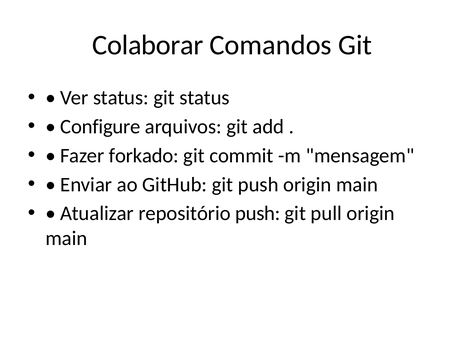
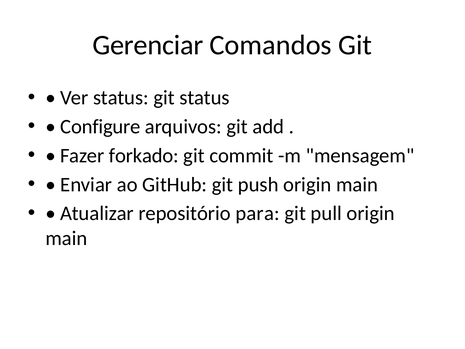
Colaborar: Colaborar -> Gerenciar
repositório push: push -> para
